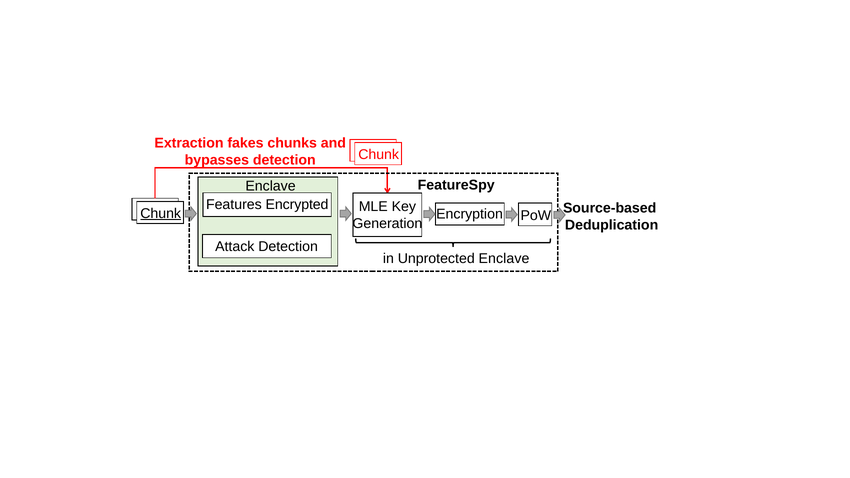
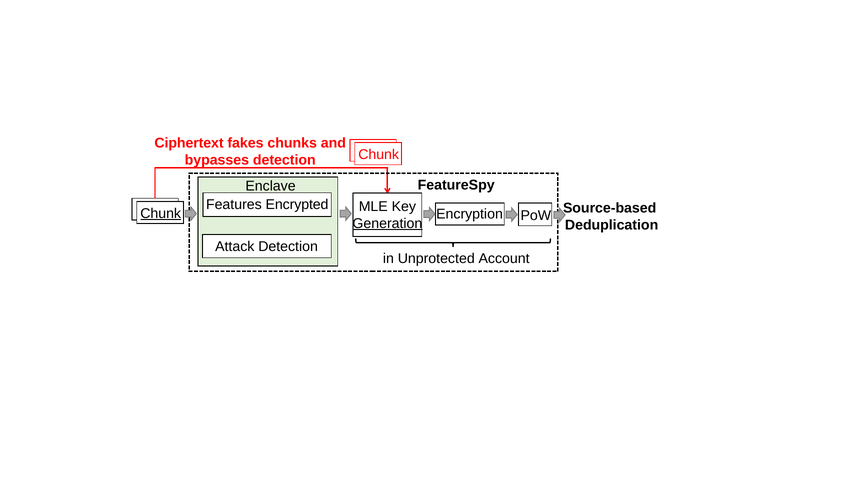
Extraction: Extraction -> Ciphertext
Generation underline: none -> present
Unprotected Enclave: Enclave -> Account
